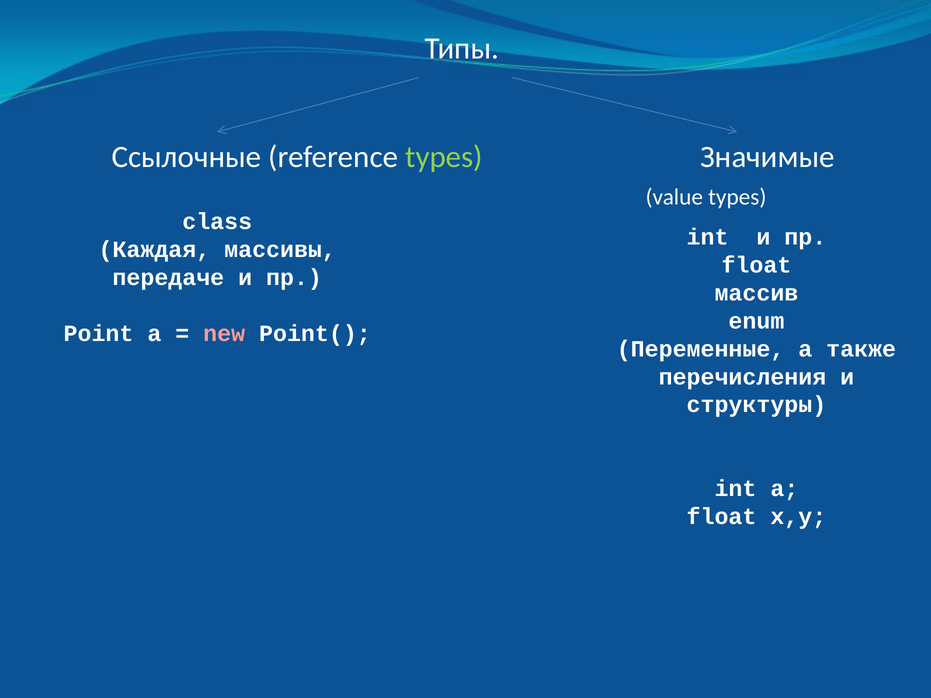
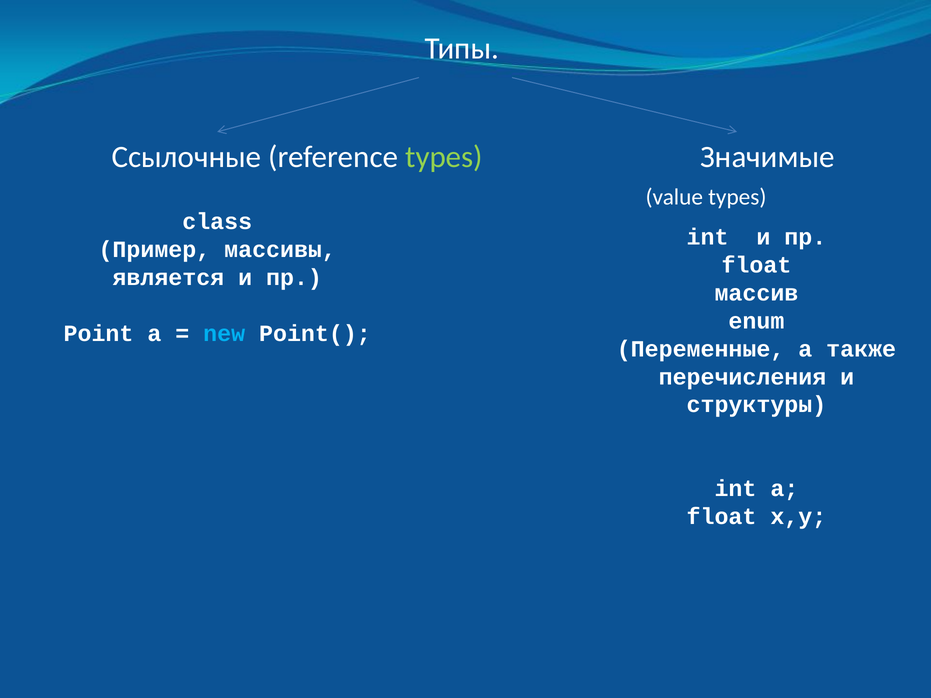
Каждая: Каждая -> Пример
передаче: передаче -> является
new colour: pink -> light blue
